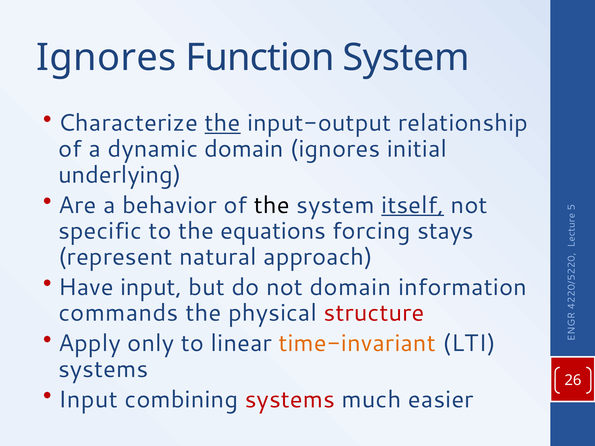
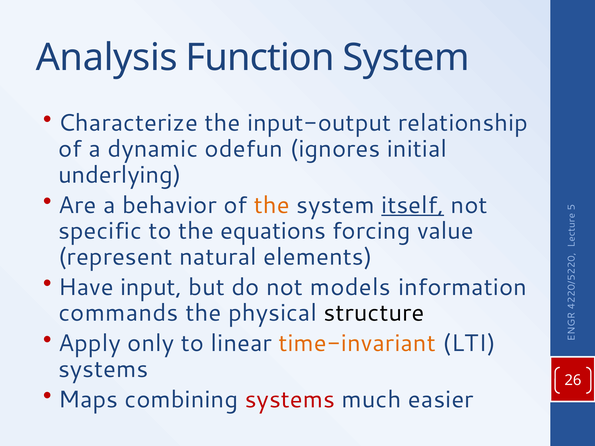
Ignores at (106, 58): Ignores -> Analysis
the at (223, 123) underline: present -> none
dynamic domain: domain -> odefun
the at (272, 205) colour: black -> orange
stays: stays -> value
approach: approach -> elements
not domain: domain -> models
structure colour: red -> black
Input at (88, 400): Input -> Maps
